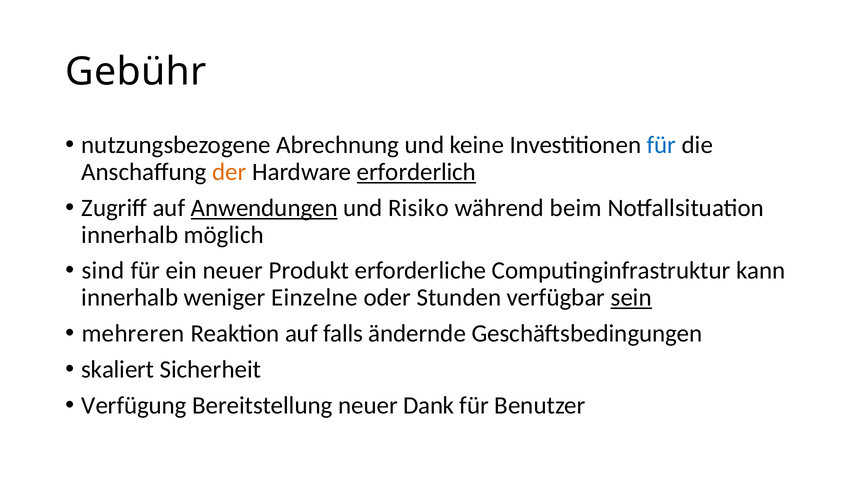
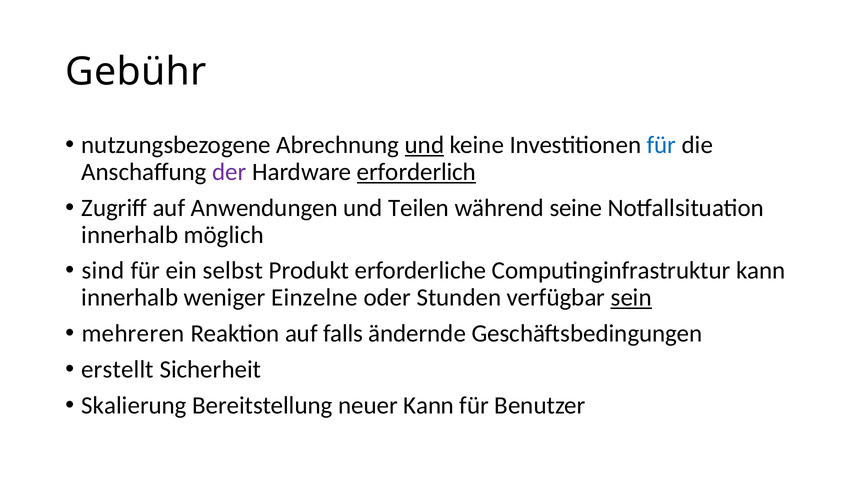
und at (424, 145) underline: none -> present
der colour: orange -> purple
Anwendungen underline: present -> none
Risiko: Risiko -> Teilen
beim: beim -> seine
ein neuer: neuer -> selbst
skaliert: skaliert -> erstellt
Verfügung: Verfügung -> Skalierung
neuer Dank: Dank -> Kann
